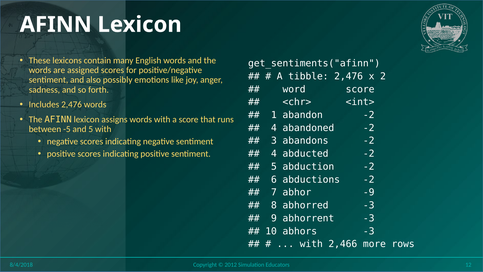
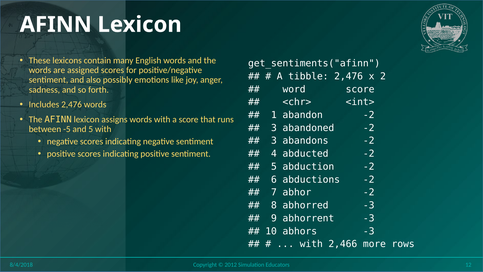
4 at (274, 128): 4 -> 3
abhor -9: -9 -> -2
